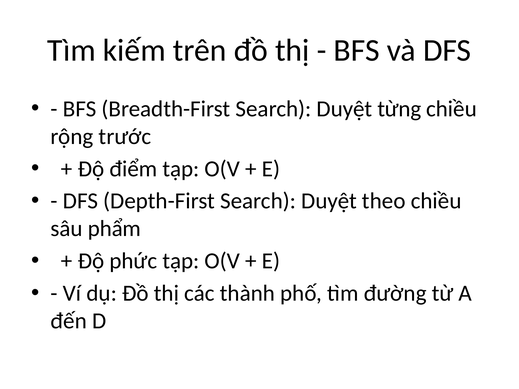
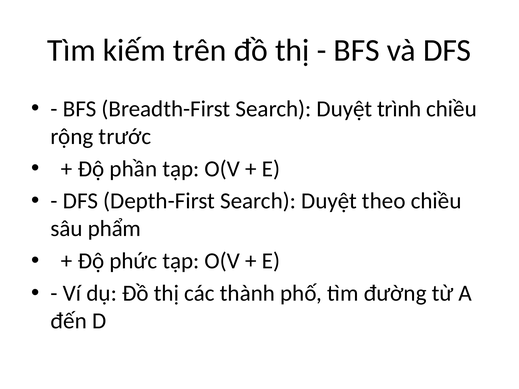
từng: từng -> trình
điểm: điểm -> phần
